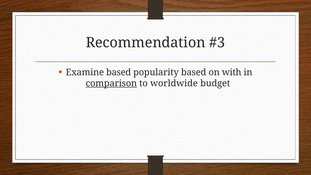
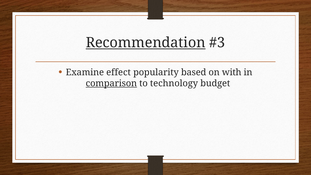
Recommendation underline: none -> present
Examine based: based -> effect
worldwide: worldwide -> technology
